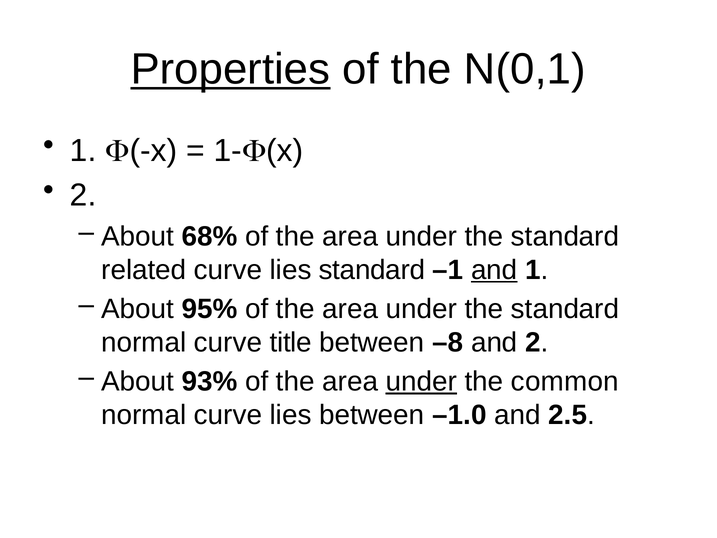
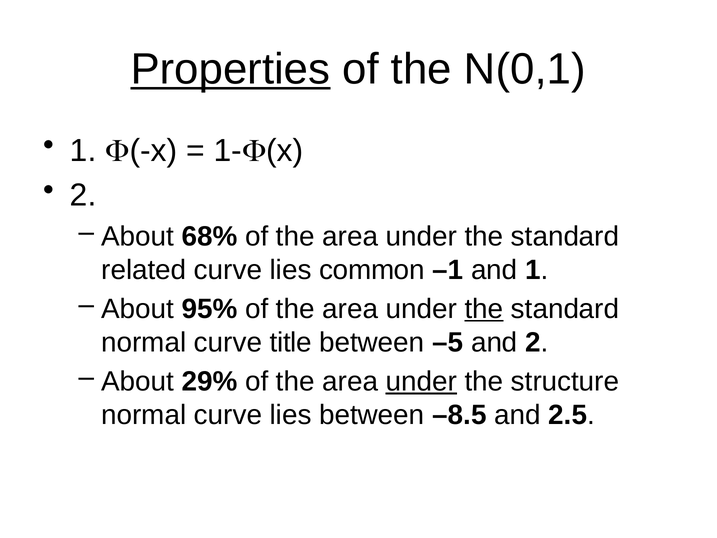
lies standard: standard -> common
and at (494, 270) underline: present -> none
the at (484, 309) underline: none -> present
–8: –8 -> –5
93%: 93% -> 29%
common: common -> structure
–1.0: –1.0 -> –8.5
